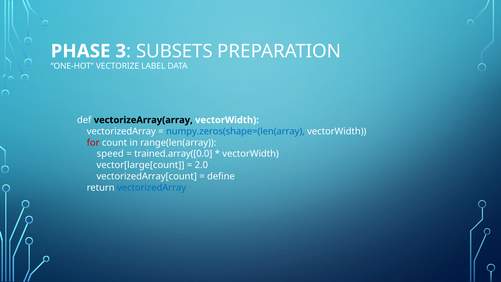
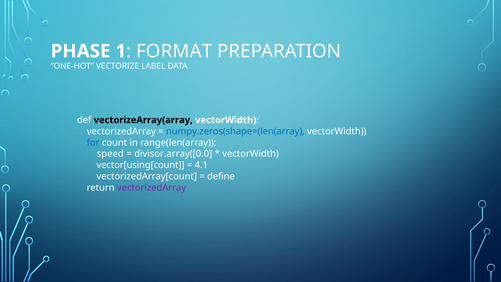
3: 3 -> 1
SUBSETS: SUBSETS -> FORMAT
for colour: red -> blue
trained.array([0.0: trained.array([0.0 -> divisor.array([0.0
vector[large[count: vector[large[count -> vector[using[count
2.0: 2.0 -> 4.1
vectorizedArray at (152, 188) colour: blue -> purple
